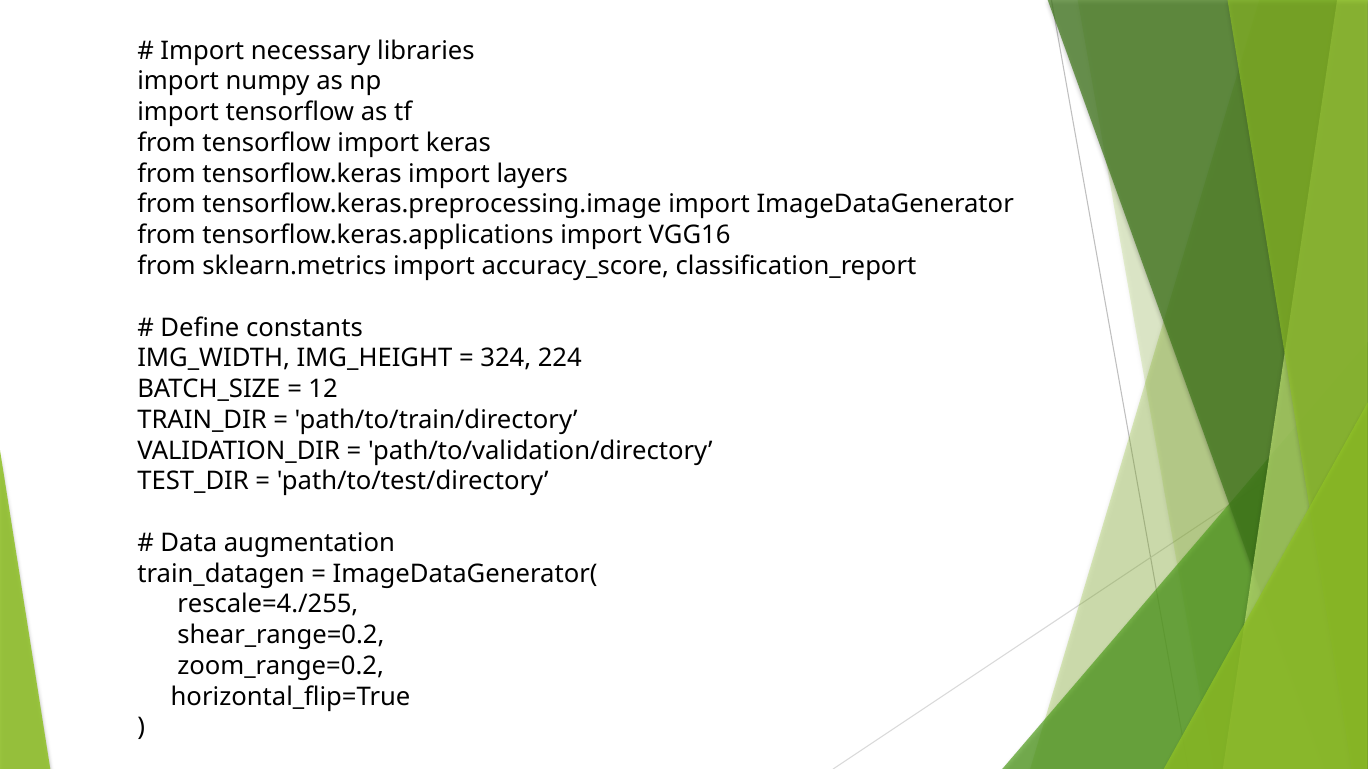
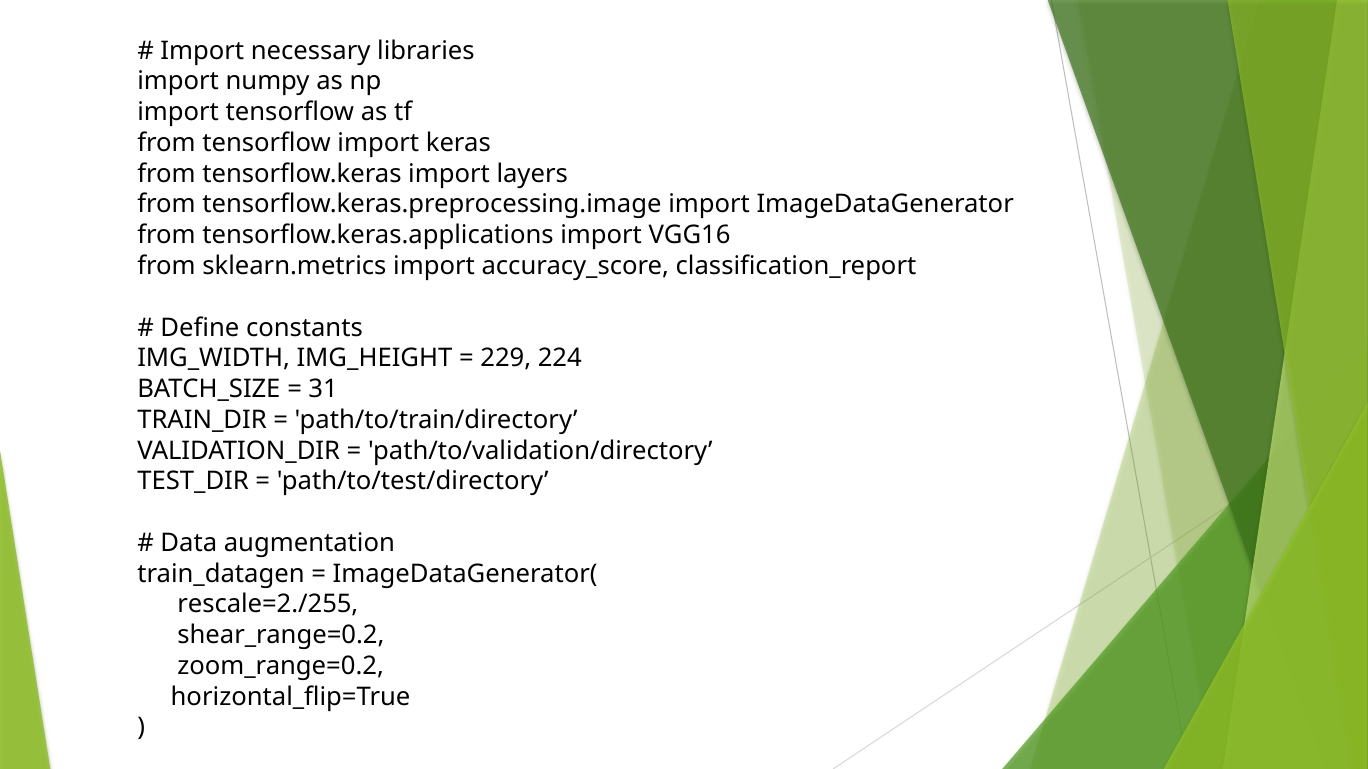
324: 324 -> 229
12: 12 -> 31
rescale=4./255: rescale=4./255 -> rescale=2./255
